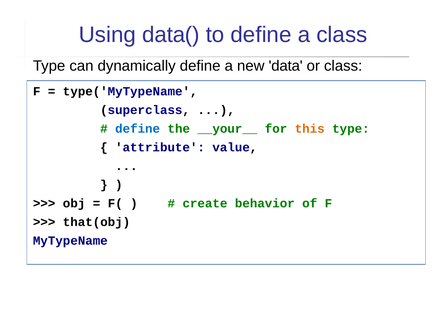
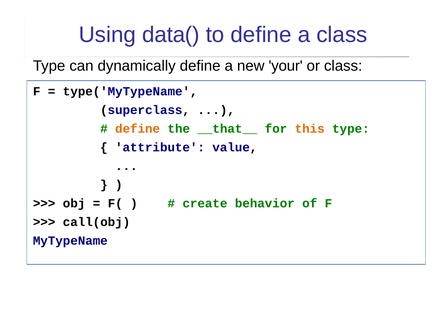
data: data -> your
define at (138, 129) colour: blue -> orange
__your__: __your__ -> __that__
that(obj: that(obj -> call(obj
